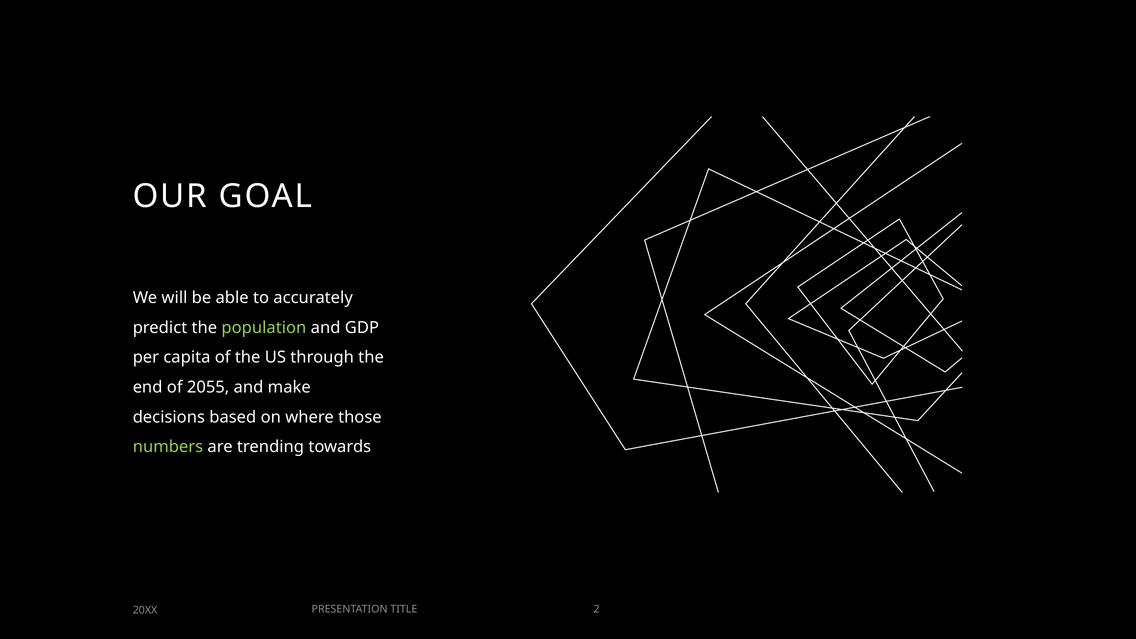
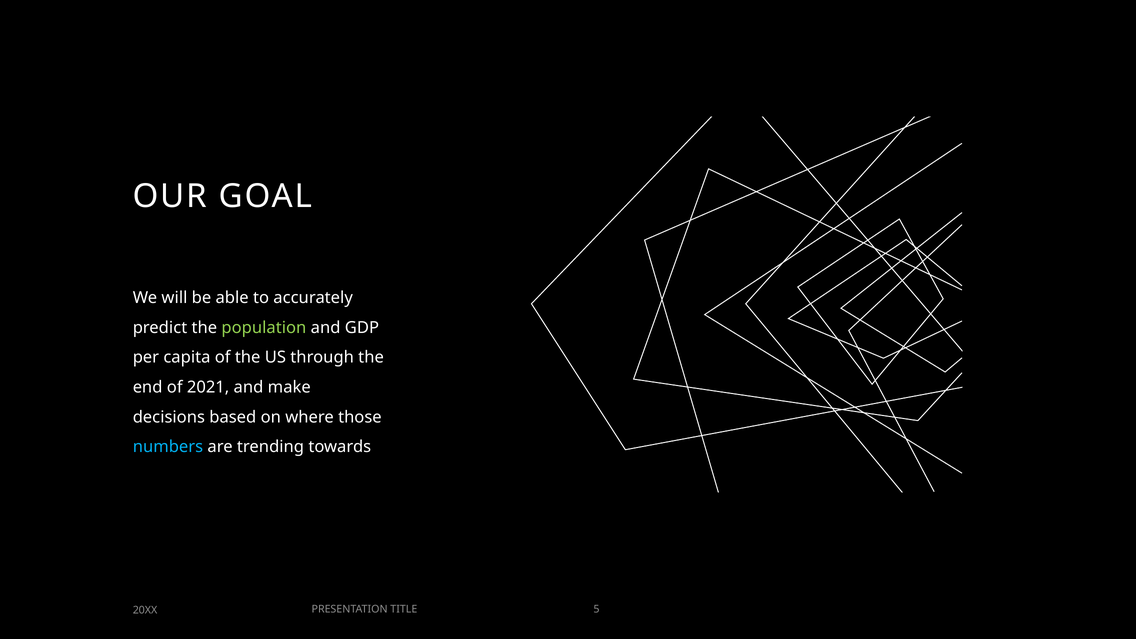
2055: 2055 -> 2021
numbers colour: light green -> light blue
2: 2 -> 5
